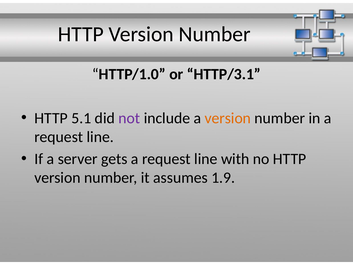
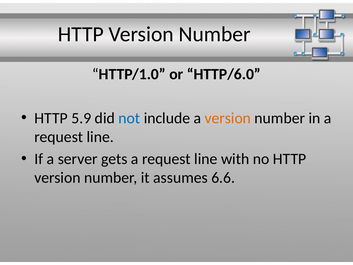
HTTP/3.1: HTTP/3.1 -> HTTP/6.0
5.1: 5.1 -> 5.9
not colour: purple -> blue
1.9: 1.9 -> 6.6
